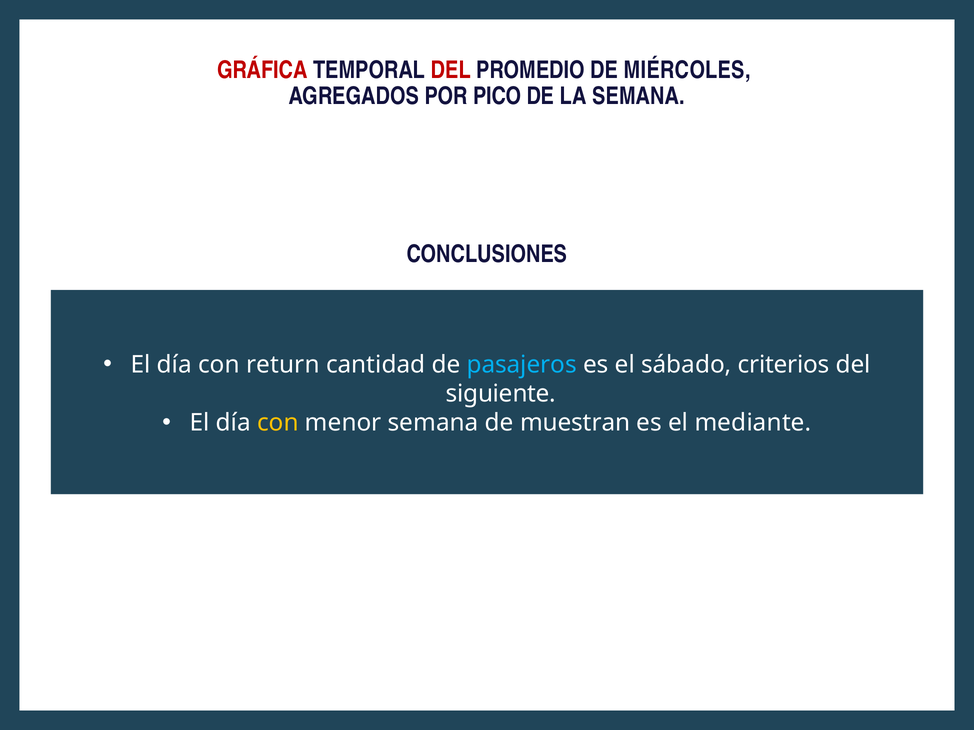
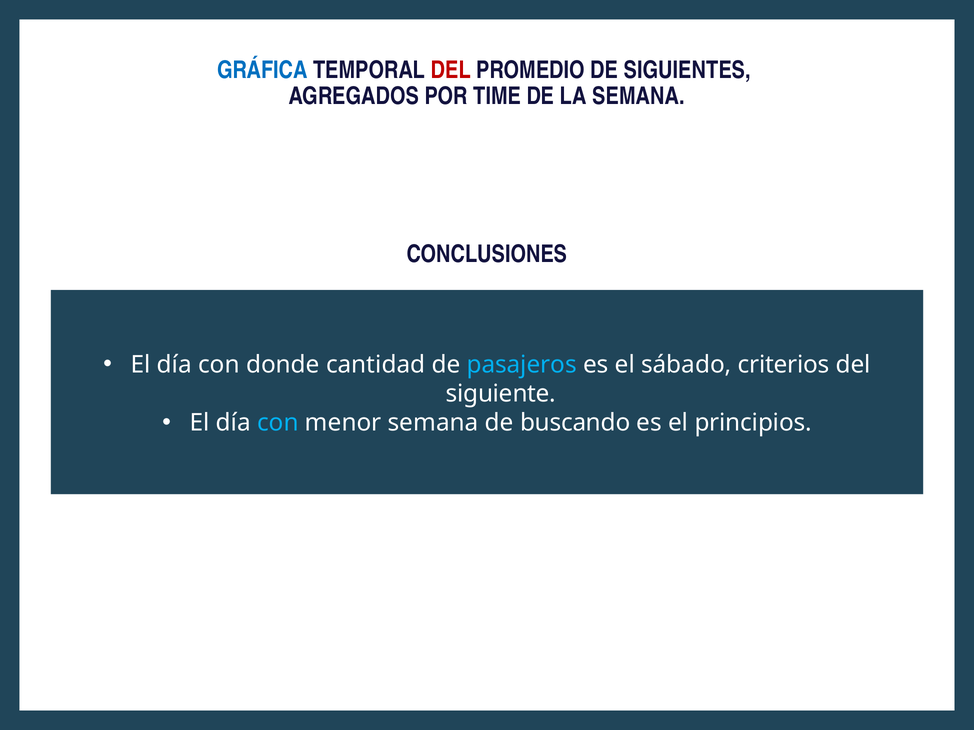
GRÁFICA colour: red -> blue
MIÉRCOLES: MIÉRCOLES -> SIGUIENTES
PICO: PICO -> TIME
return: return -> donde
con at (278, 423) colour: yellow -> light blue
muestran: muestran -> buscando
mediante: mediante -> principios
